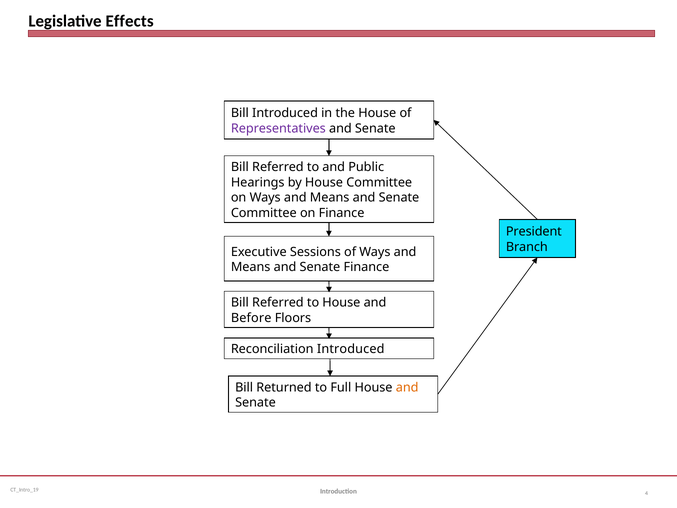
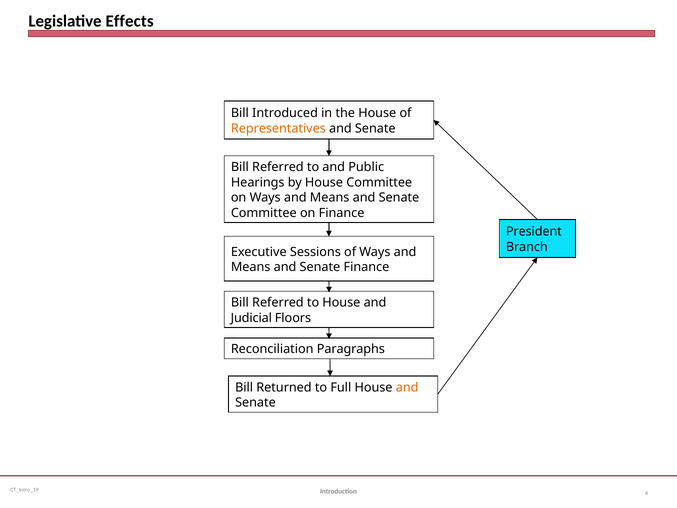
Representatives colour: purple -> orange
Before: Before -> Judicial
Reconciliation Introduced: Introduced -> Paragraphs
